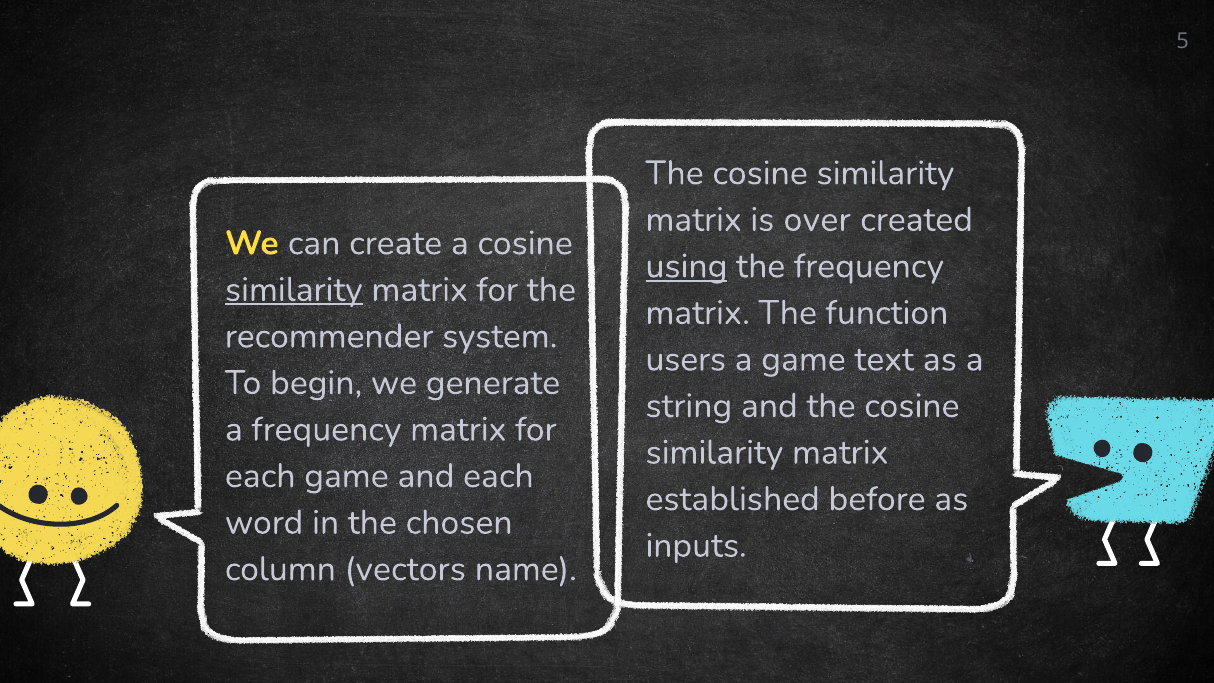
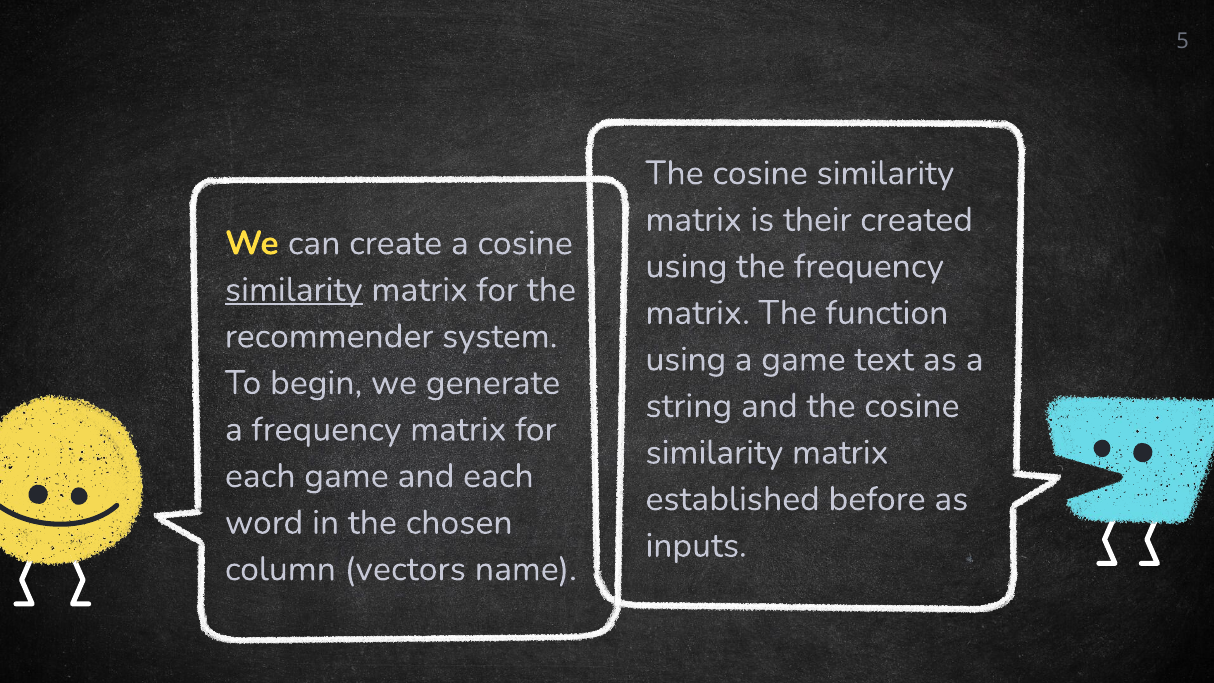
over: over -> their
using at (686, 266) underline: present -> none
users at (686, 359): users -> using
